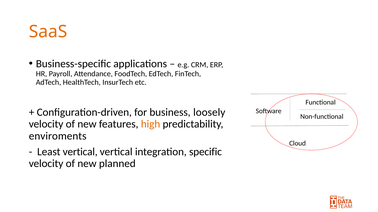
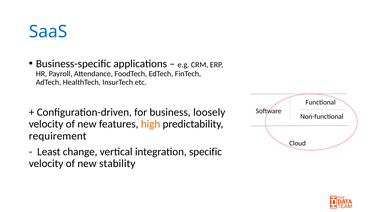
SaaS colour: orange -> blue
enviroments: enviroments -> requirement
Least vertical: vertical -> change
planned: planned -> stability
